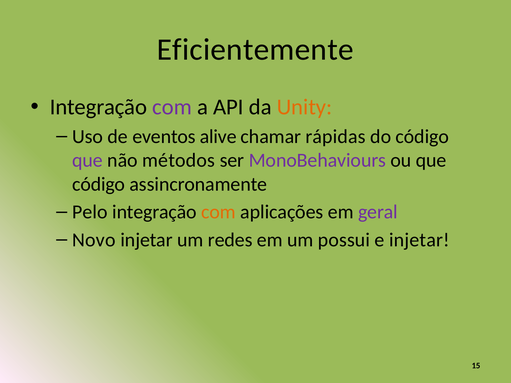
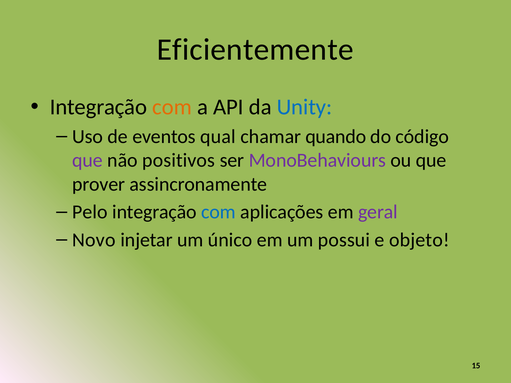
com at (172, 107) colour: purple -> orange
Unity colour: orange -> blue
alive: alive -> qual
rápidas: rápidas -> quando
métodos: métodos -> positivos
código at (99, 184): código -> prover
com at (219, 212) colour: orange -> blue
redes: redes -> único
e injetar: injetar -> objeto
